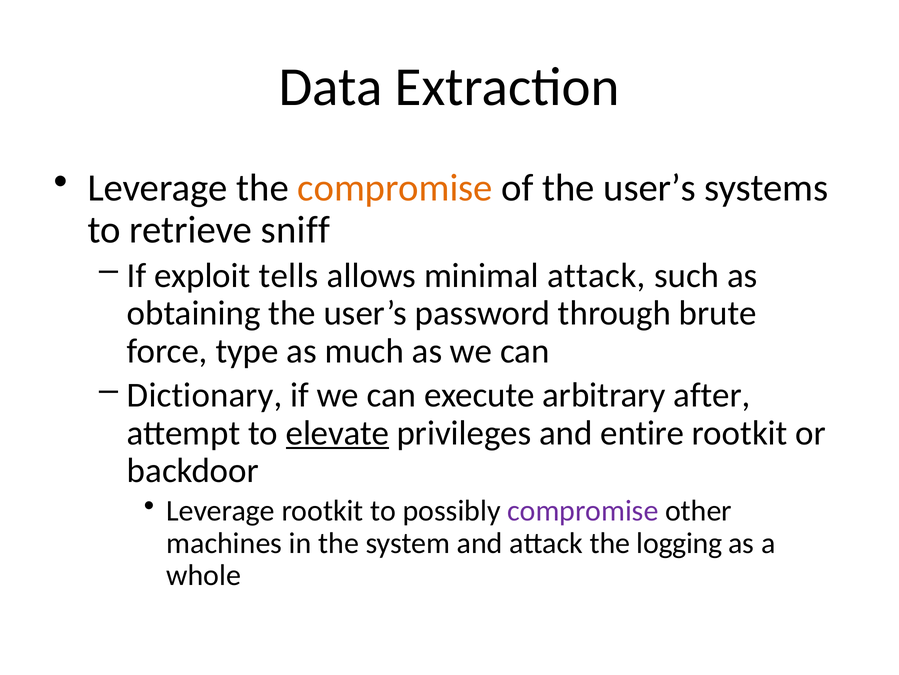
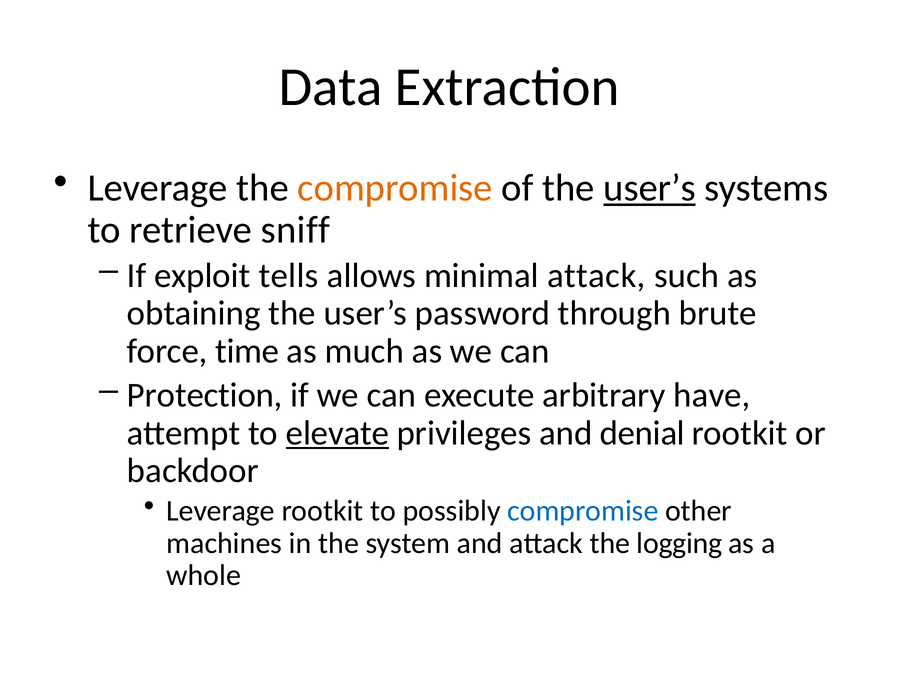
user’s at (650, 188) underline: none -> present
type: type -> time
Dictionary: Dictionary -> Protection
after: after -> have
entire: entire -> denial
compromise at (583, 510) colour: purple -> blue
